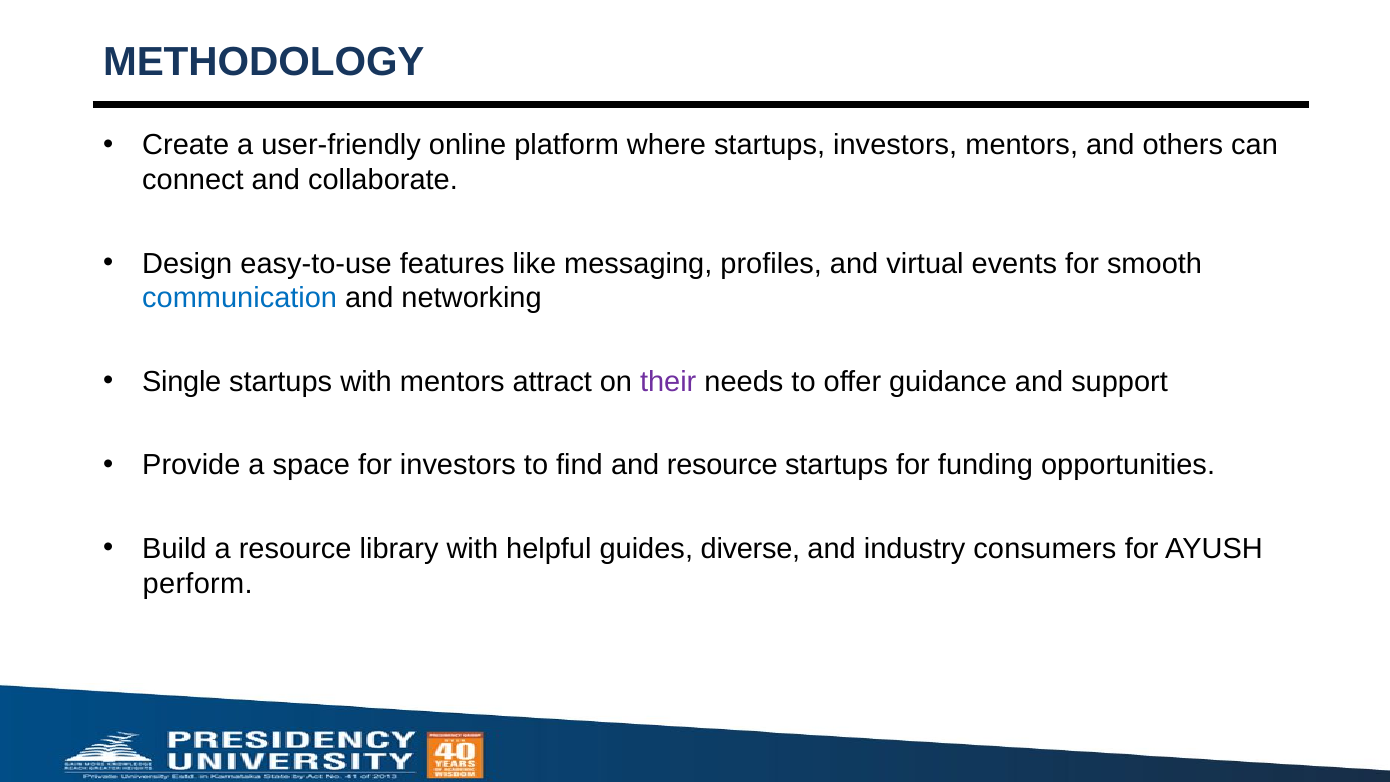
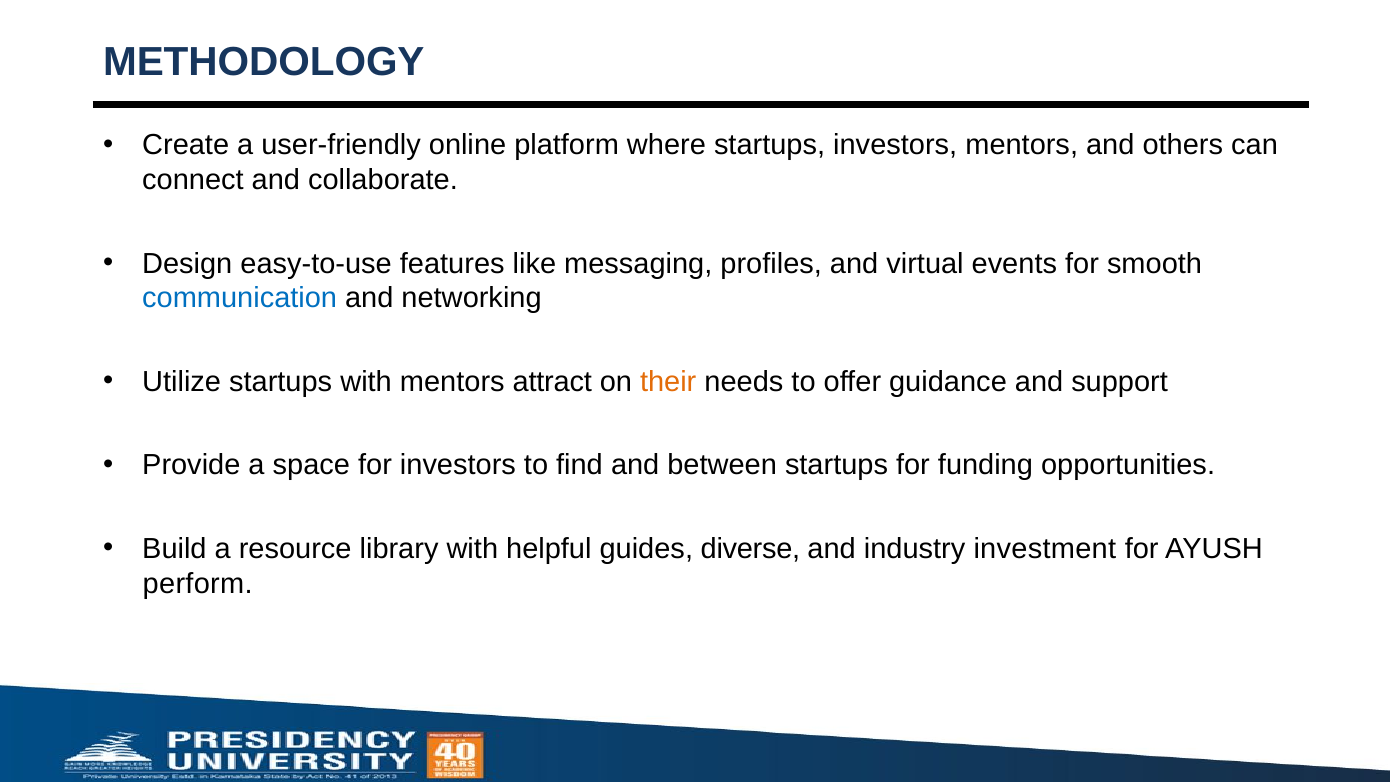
Single: Single -> Utilize
their colour: purple -> orange
and resource: resource -> between
consumers: consumers -> investment
